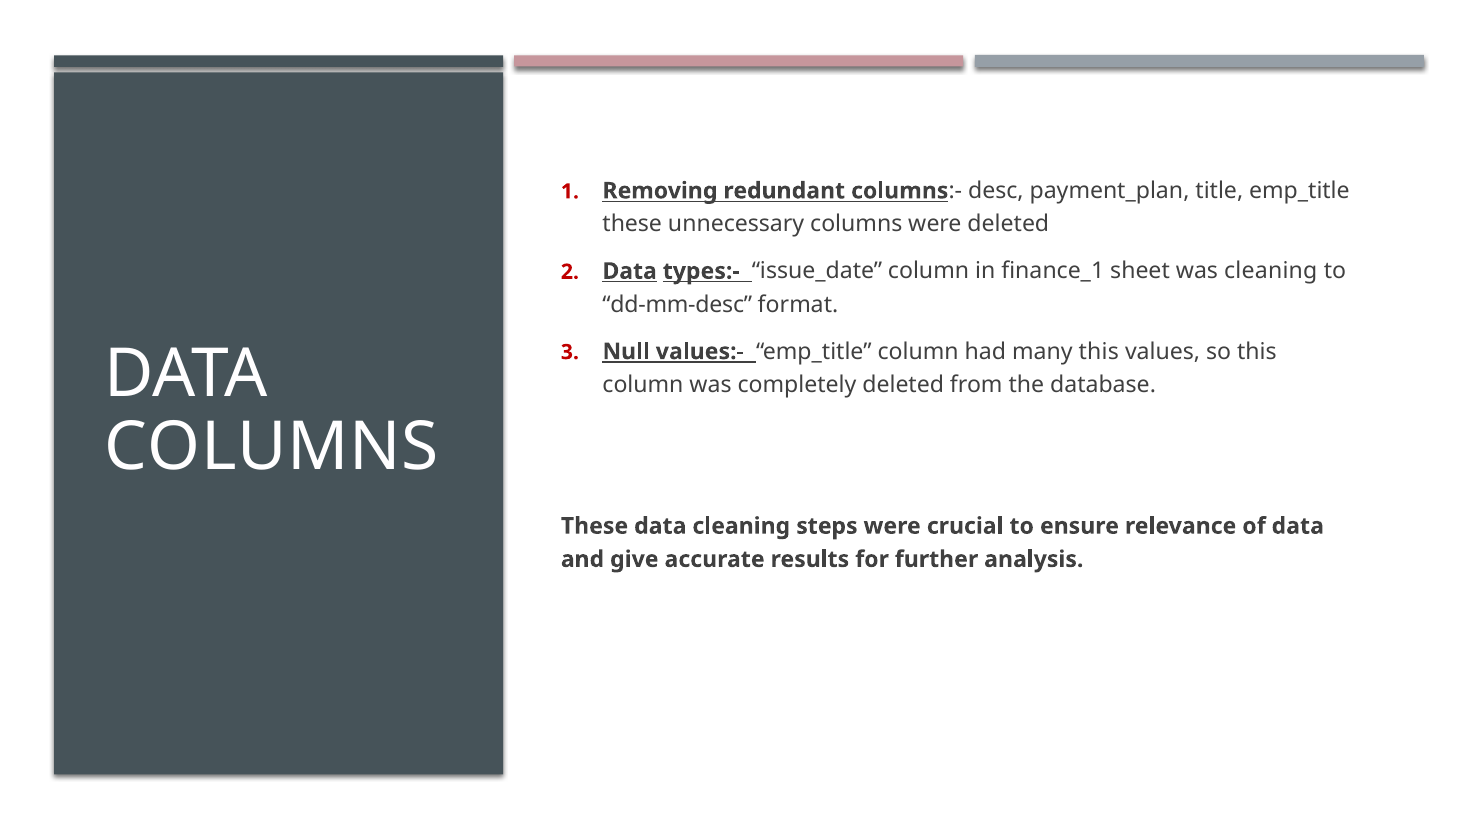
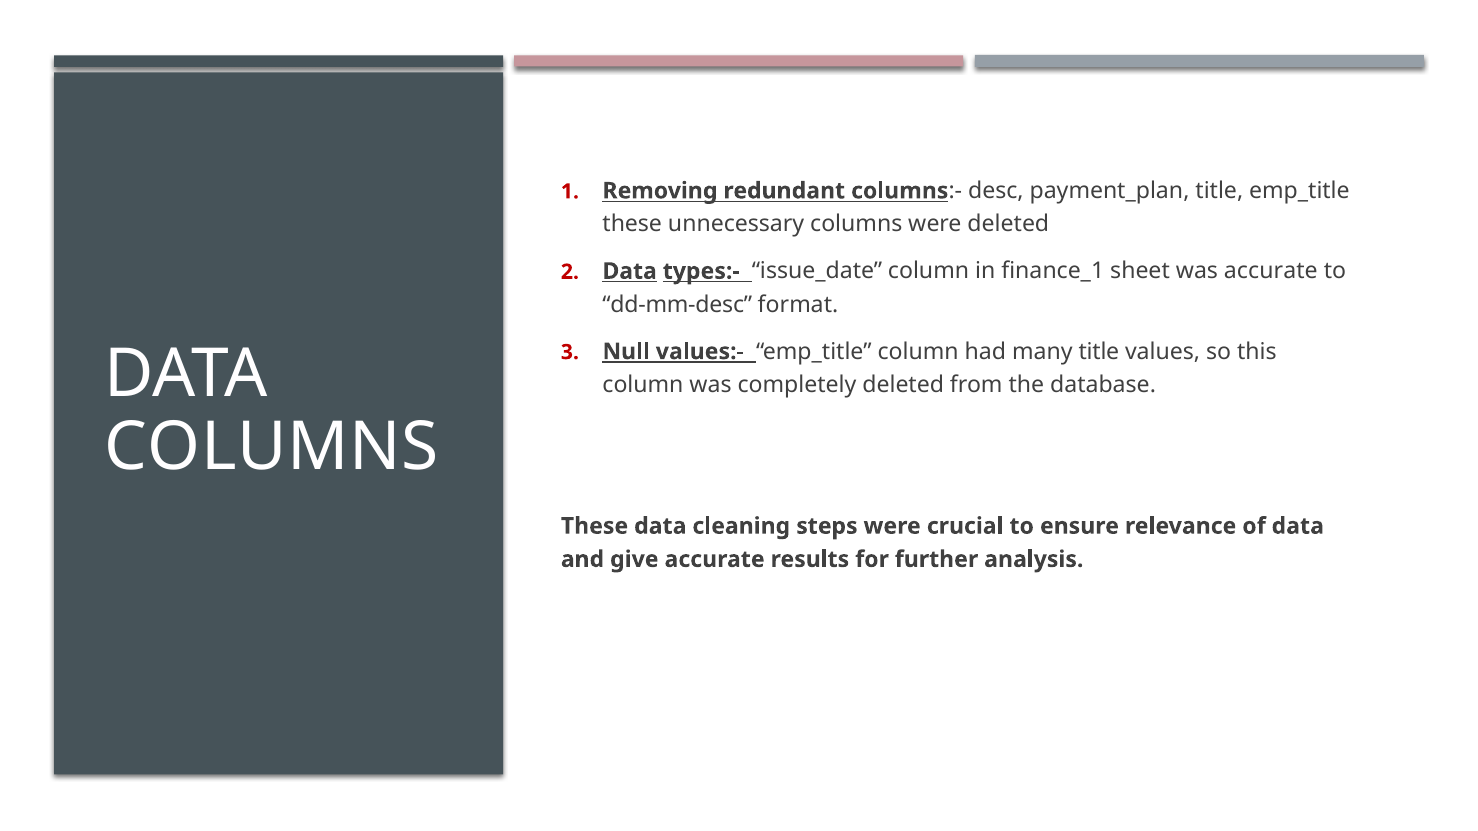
was cleaning: cleaning -> accurate
many this: this -> title
